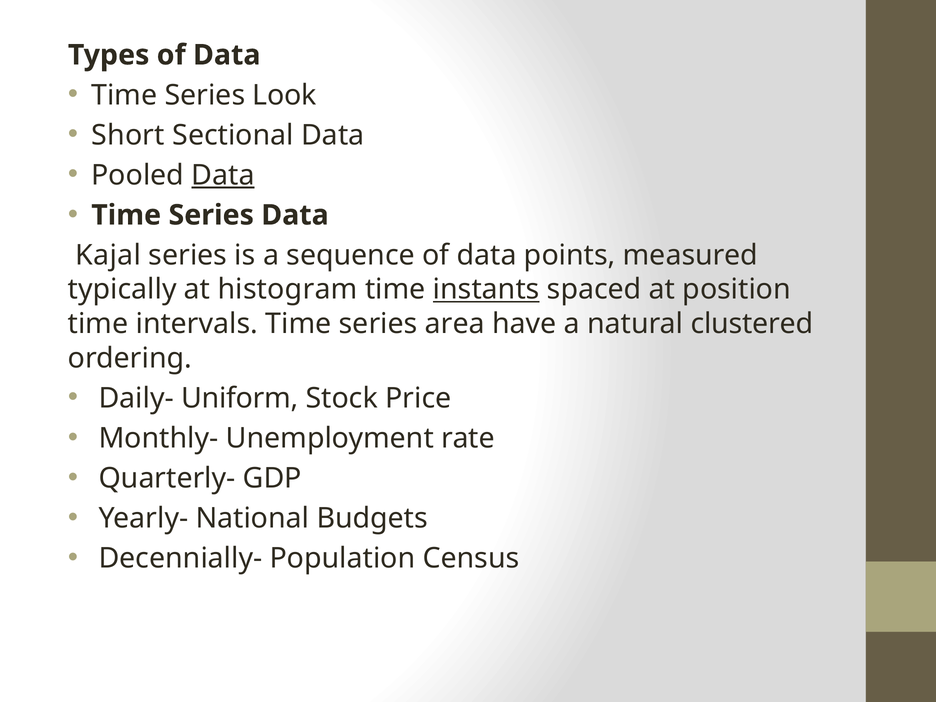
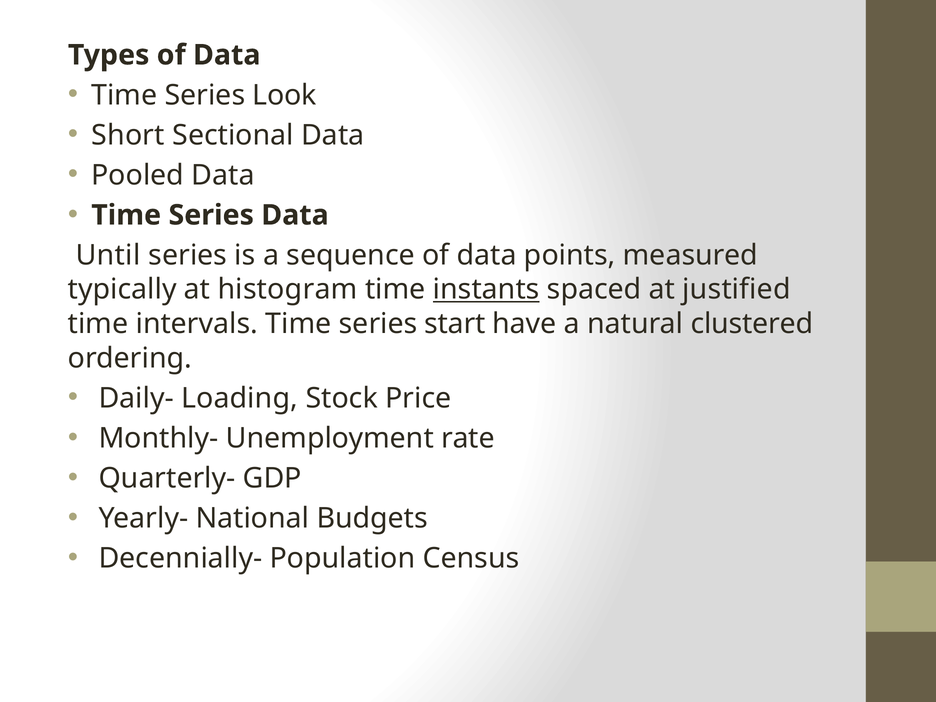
Data at (223, 175) underline: present -> none
Kajal: Kajal -> Until
position: position -> justified
area: area -> start
Uniform: Uniform -> Loading
